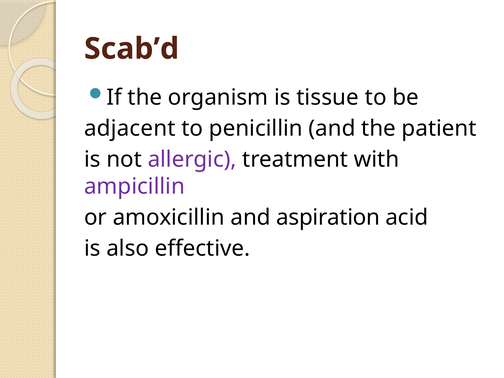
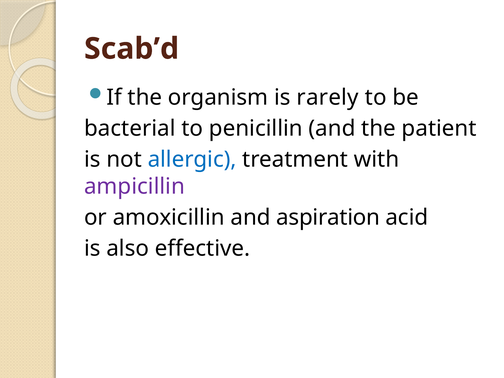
tissue: tissue -> rarely
adjacent: adjacent -> bacterial
allergic colour: purple -> blue
